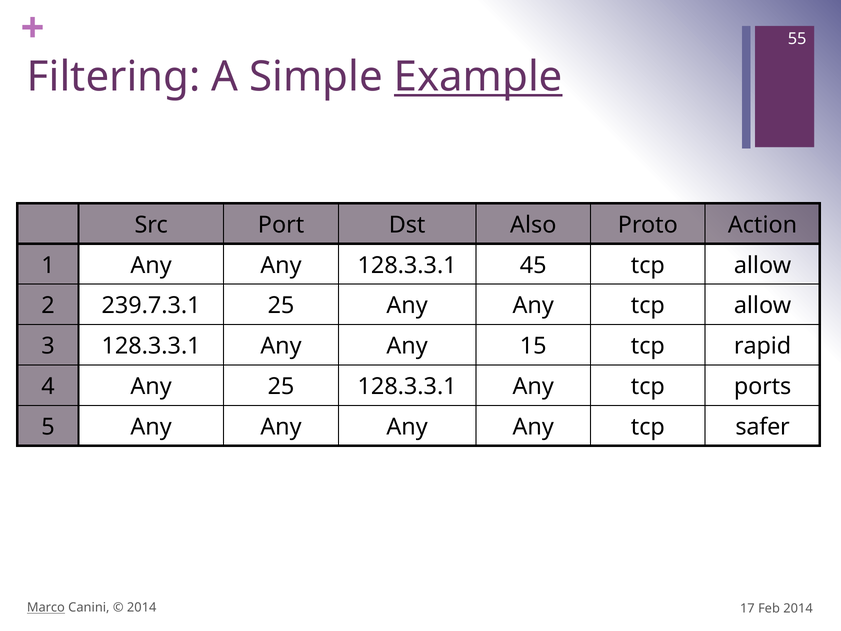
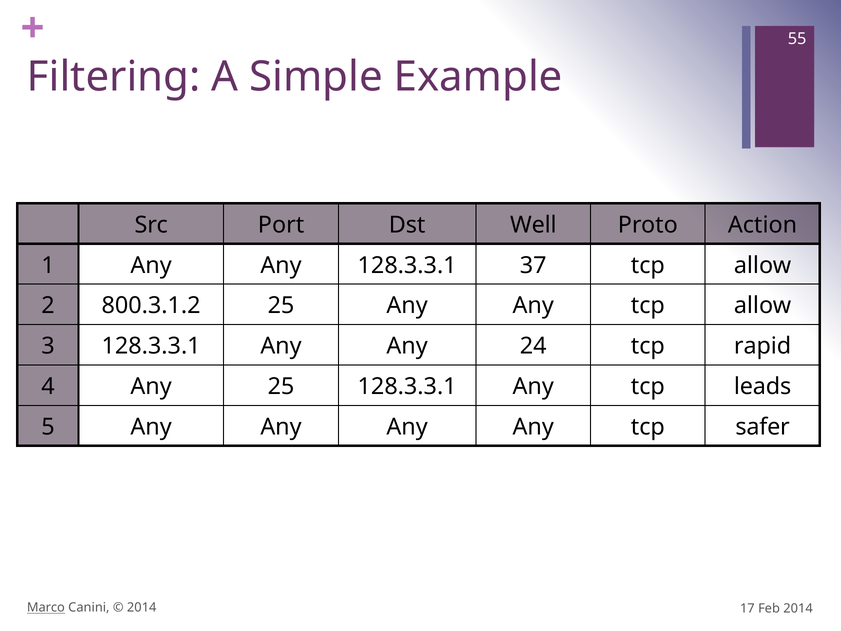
Example underline: present -> none
Also: Also -> Well
45: 45 -> 37
239.7.3.1: 239.7.3.1 -> 800.3.1.2
15: 15 -> 24
ports: ports -> leads
